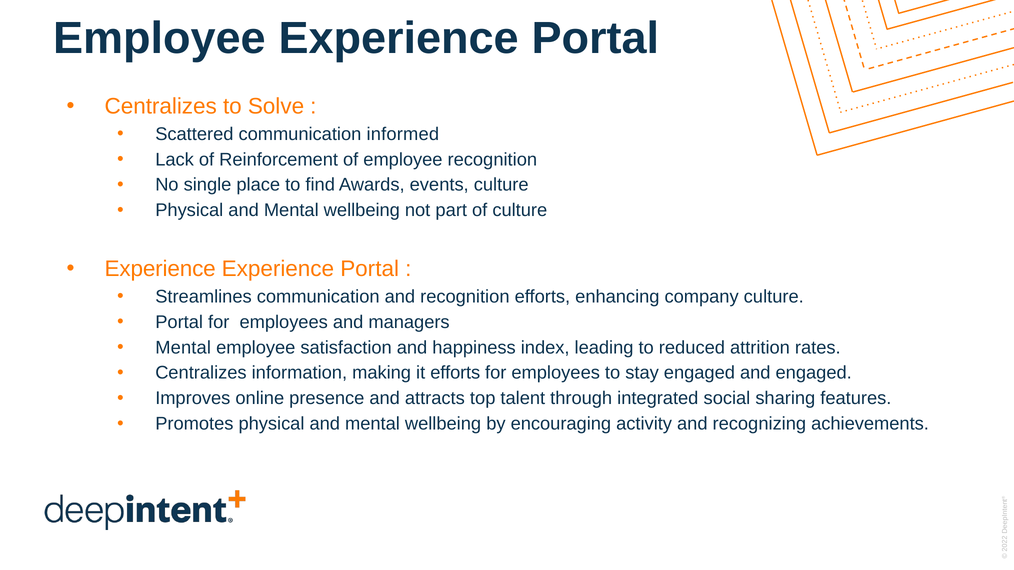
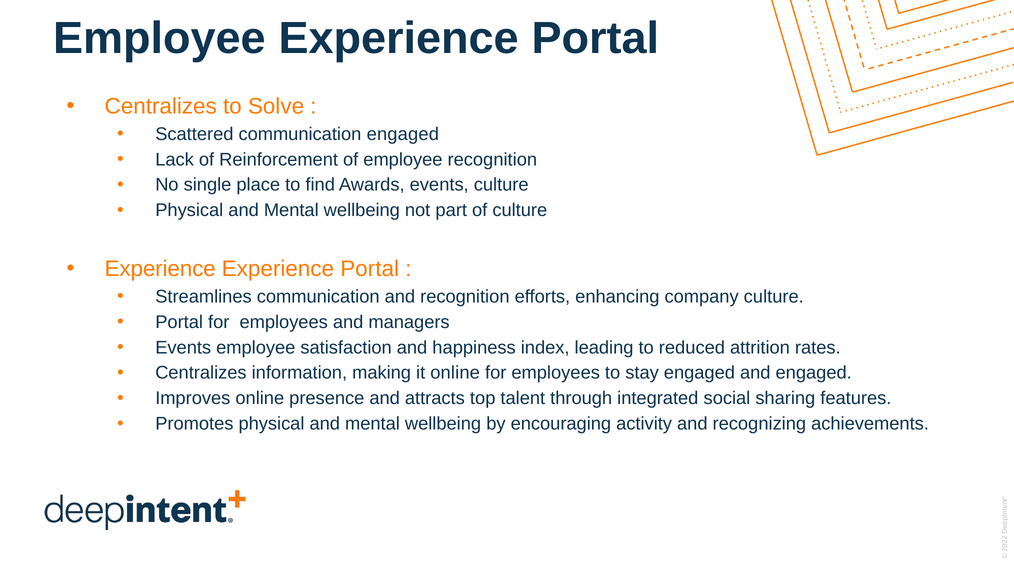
communication informed: informed -> engaged
Mental at (183, 348): Mental -> Events
it efforts: efforts -> online
